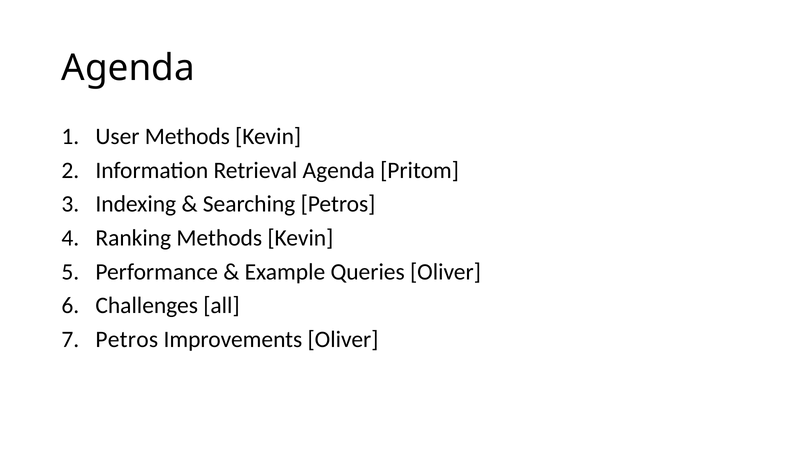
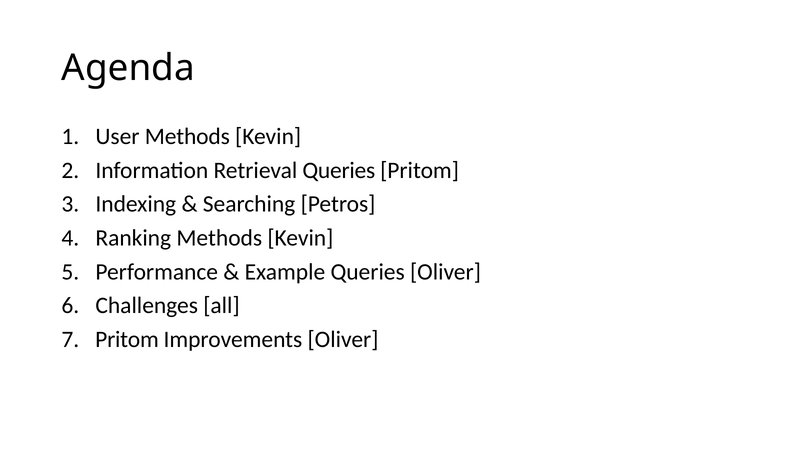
Retrieval Agenda: Agenda -> Queries
Petros at (127, 339): Petros -> Pritom
